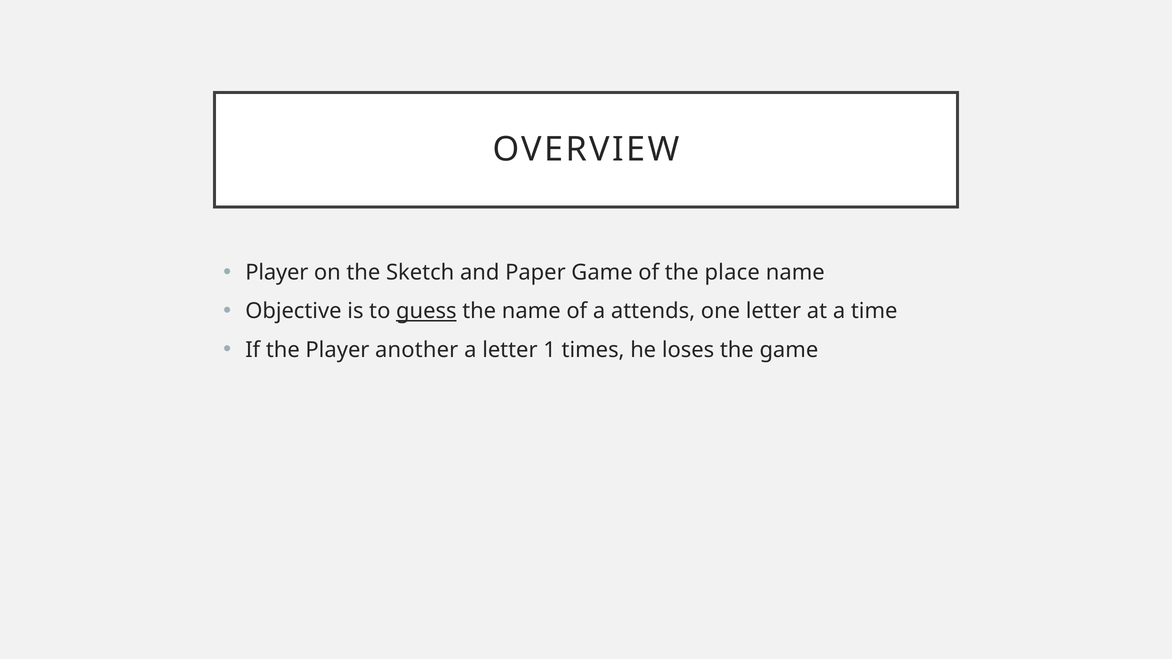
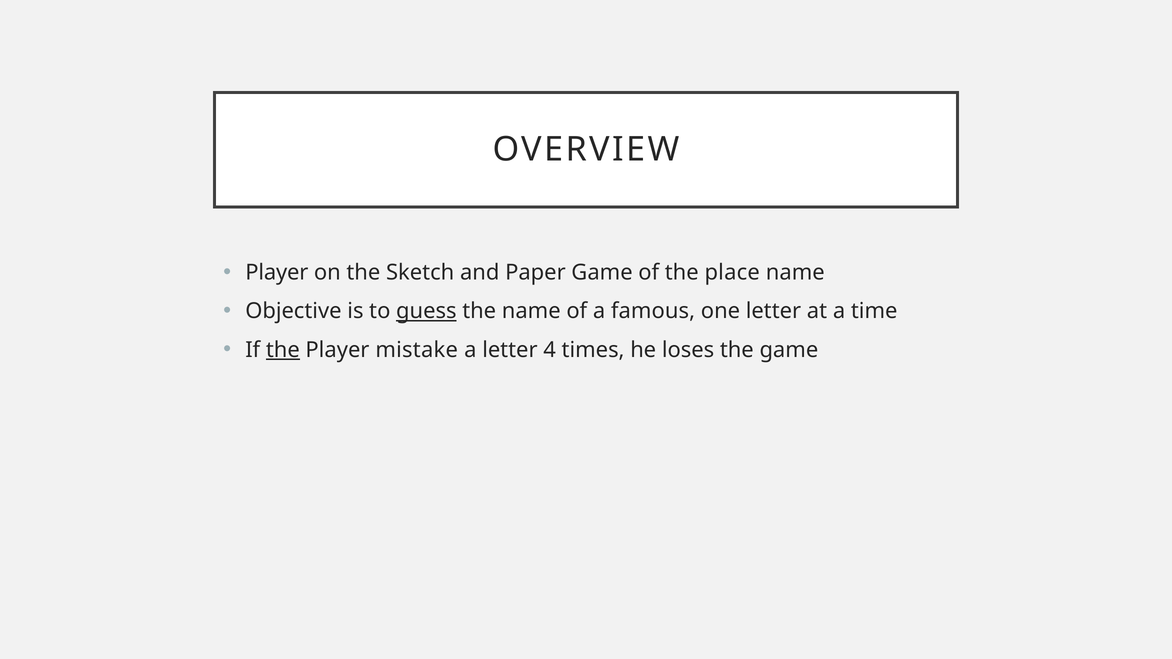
attends: attends -> famous
the at (283, 350) underline: none -> present
another: another -> mistake
1: 1 -> 4
